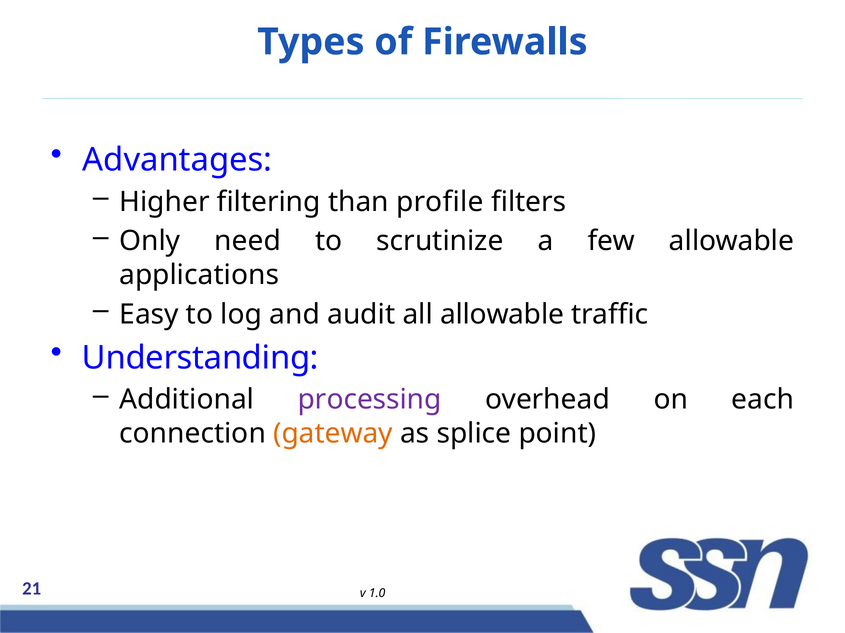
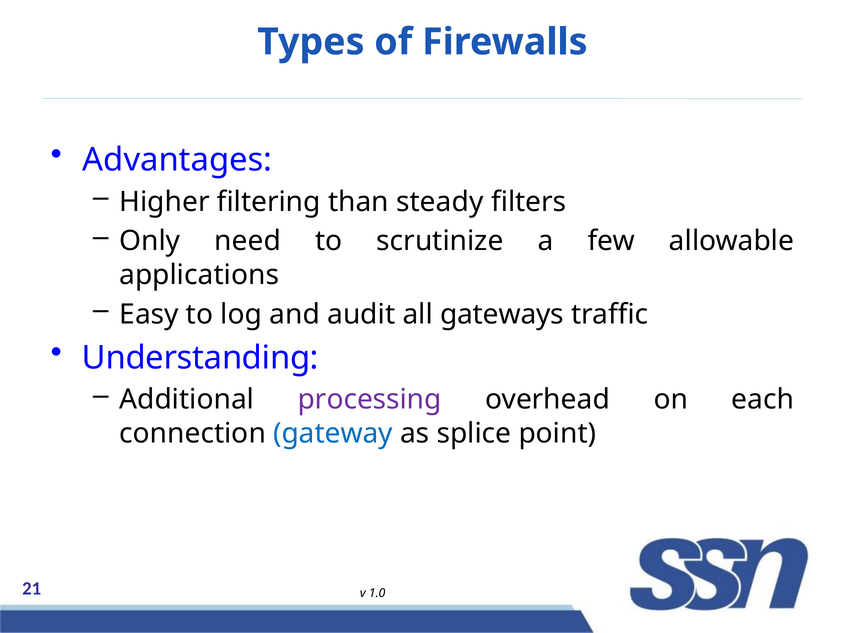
profile: profile -> steady
all allowable: allowable -> gateways
gateway colour: orange -> blue
